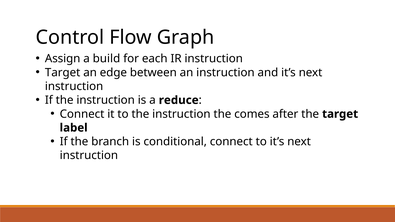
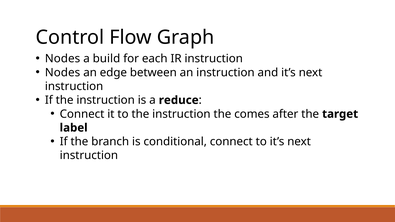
Assign at (63, 59): Assign -> Nodes
Target at (63, 73): Target -> Nodes
